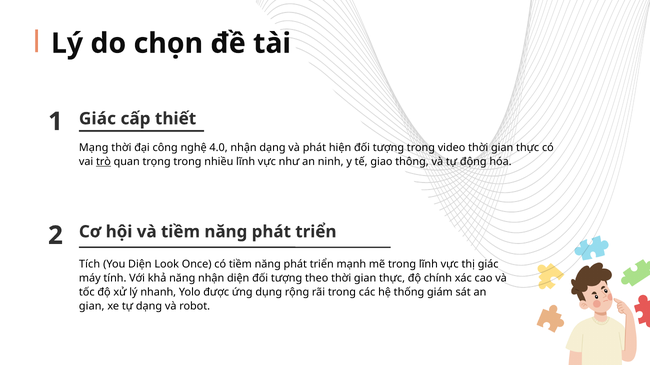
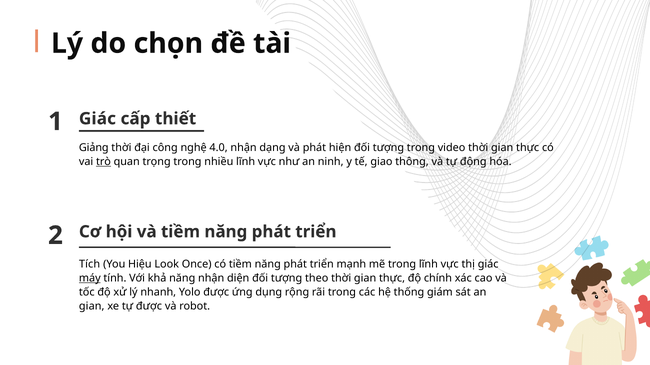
Mạng: Mạng -> Giảng
You Diện: Diện -> Hiệu
máy underline: none -> present
tự dạng: dạng -> được
